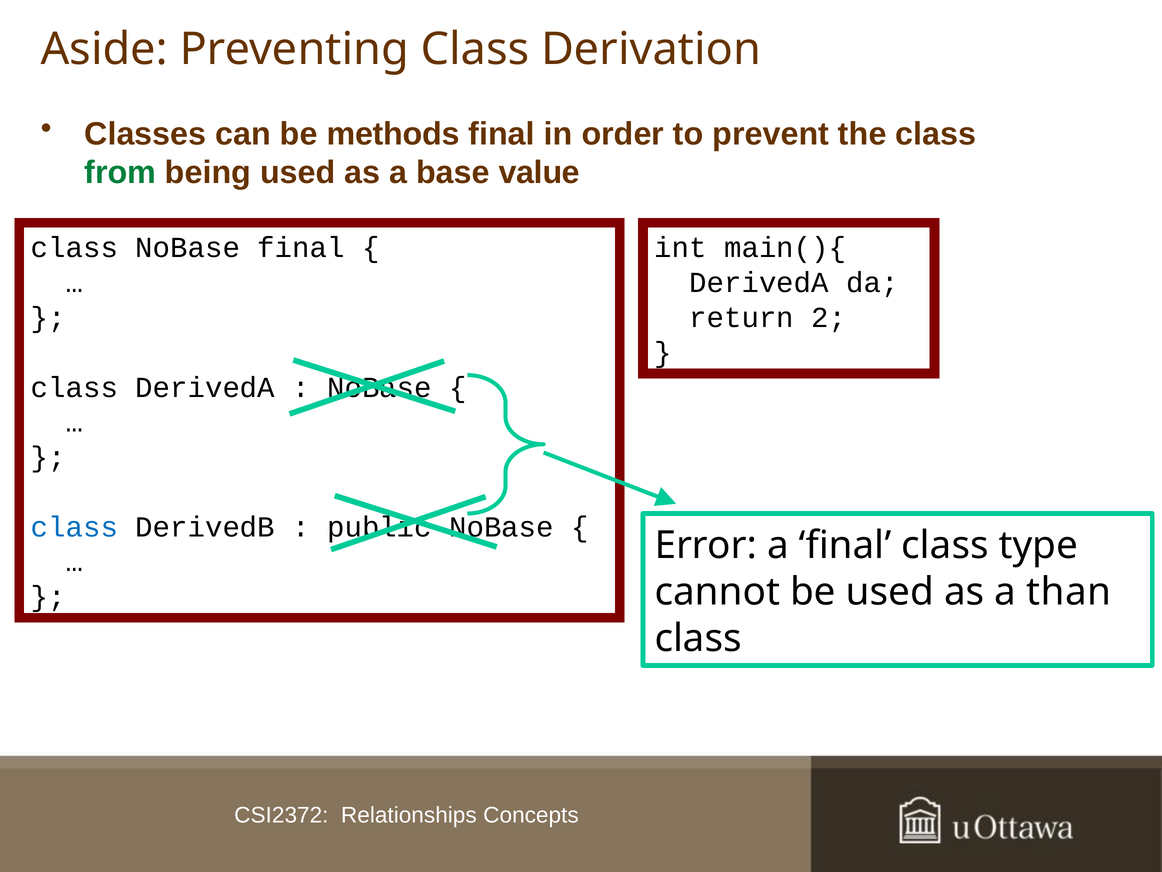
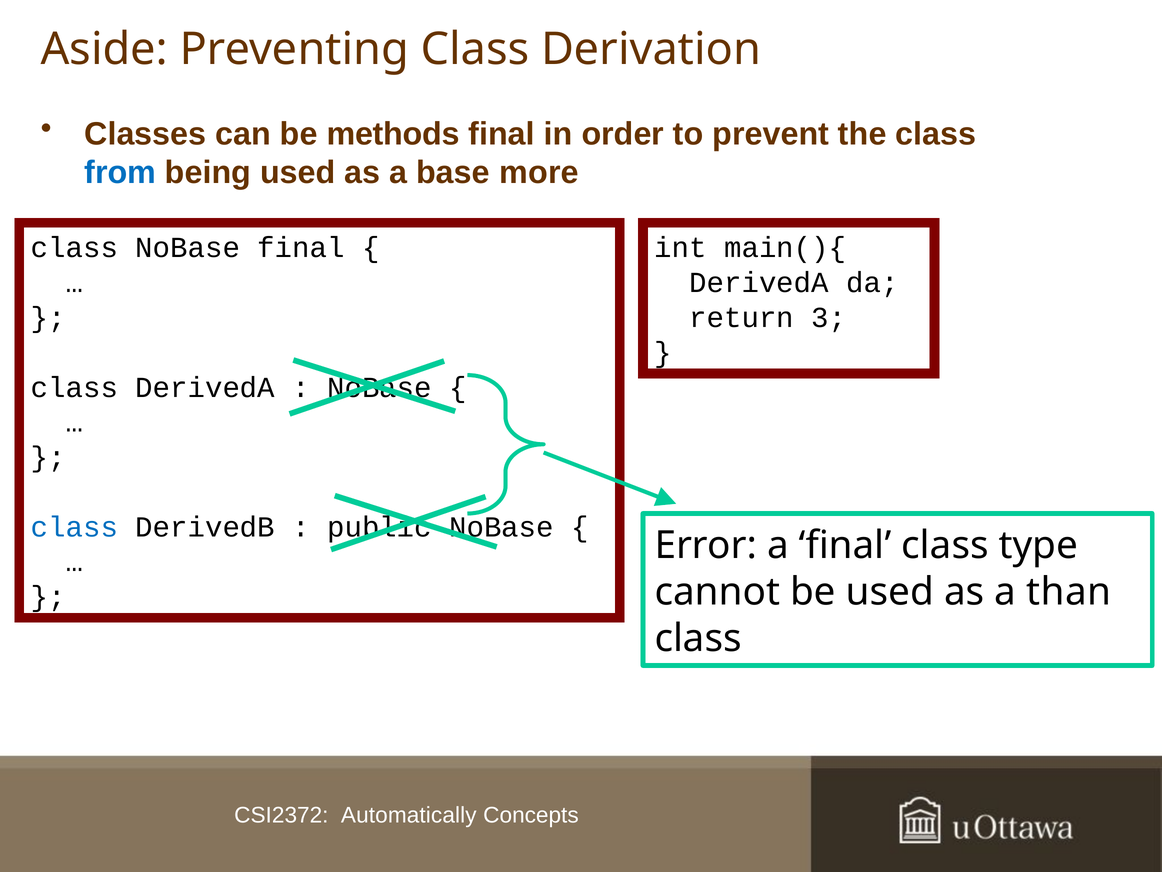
from colour: green -> blue
value: value -> more
2: 2 -> 3
Relationships: Relationships -> Automatically
